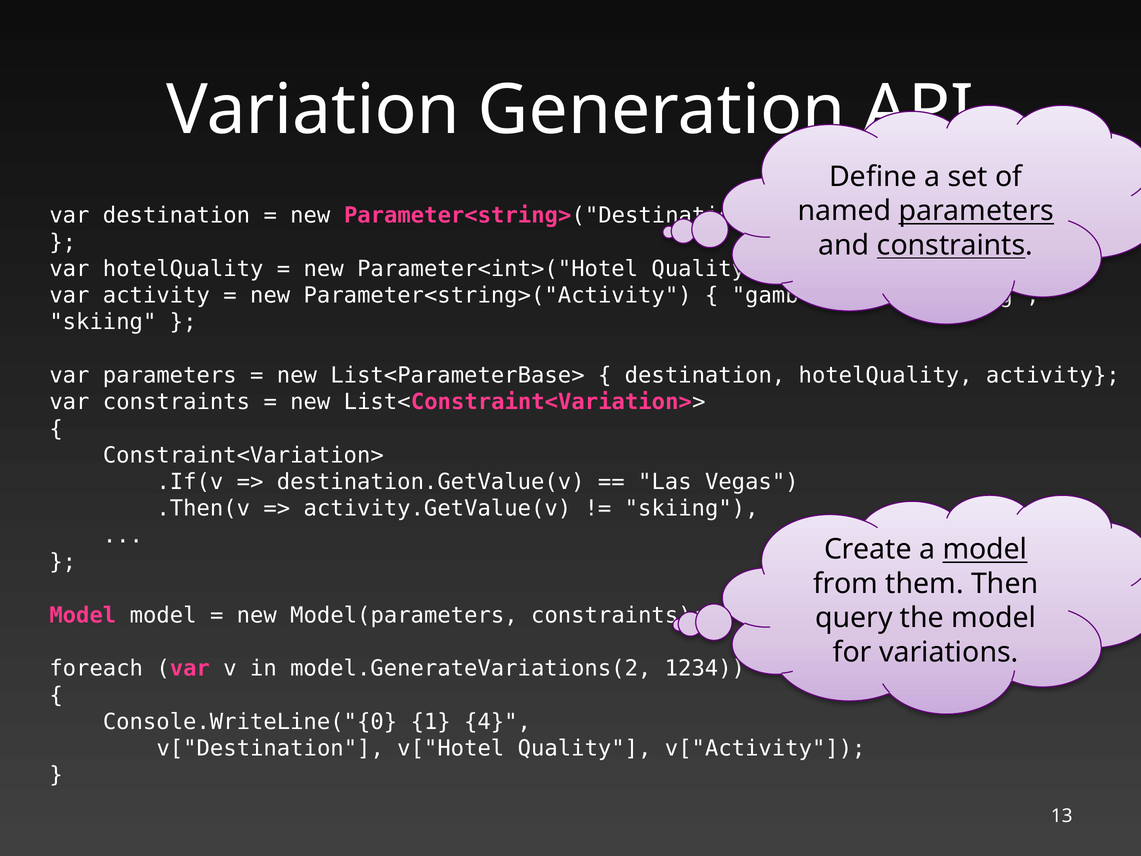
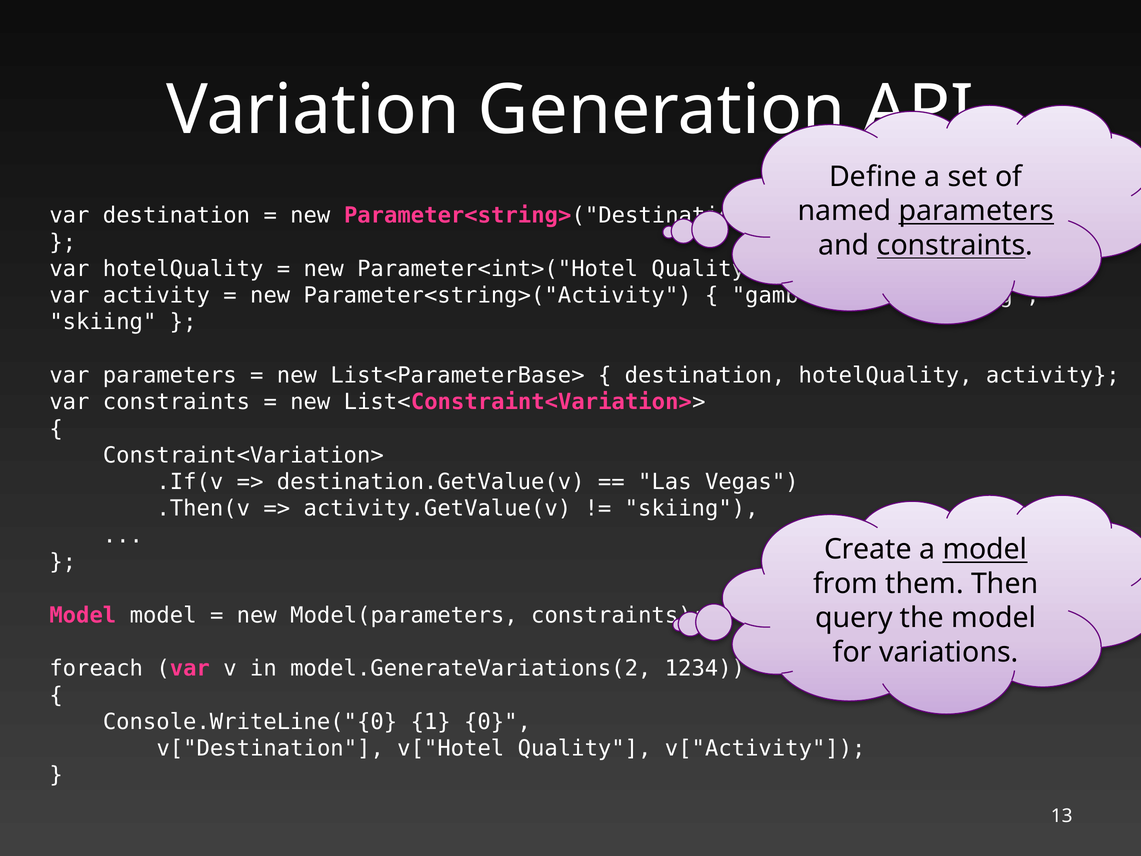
1 4: 4 -> 0
